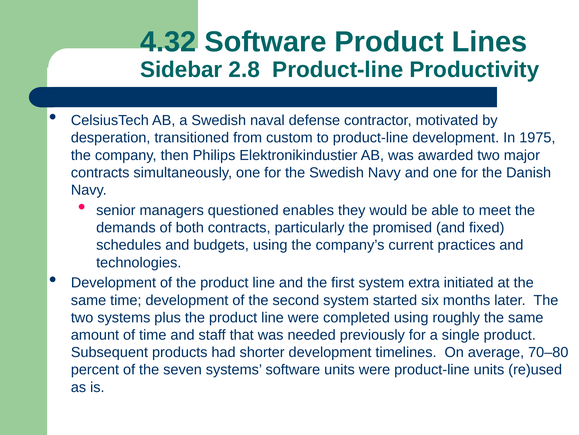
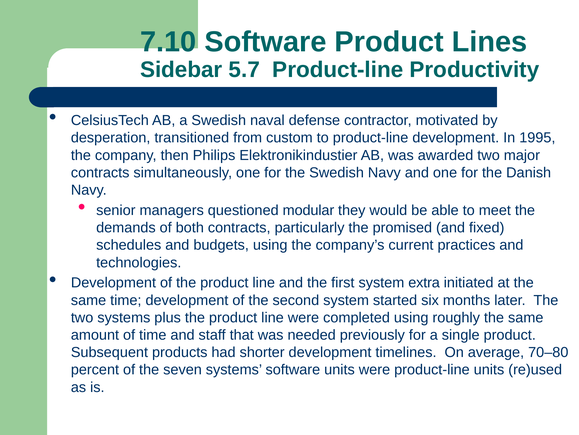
4.32: 4.32 -> 7.10
2.8: 2.8 -> 5.7
1975: 1975 -> 1995
enables: enables -> modular
